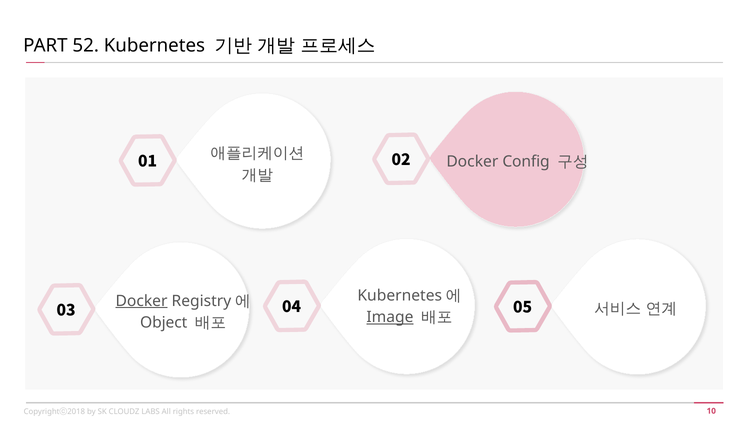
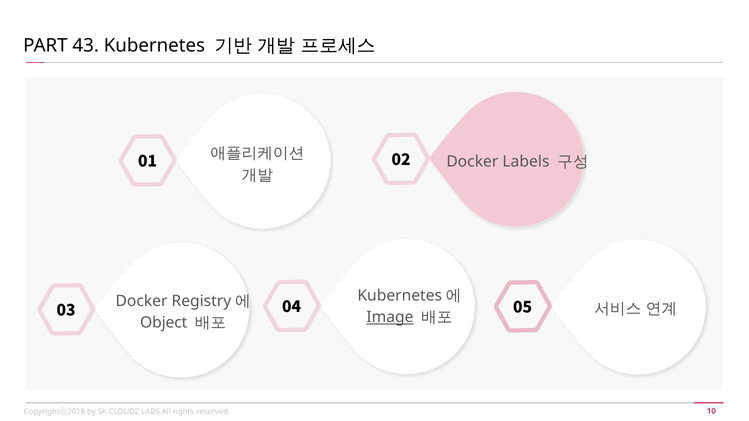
52: 52 -> 43
Config: Config -> Labels
Docker at (142, 301) underline: present -> none
